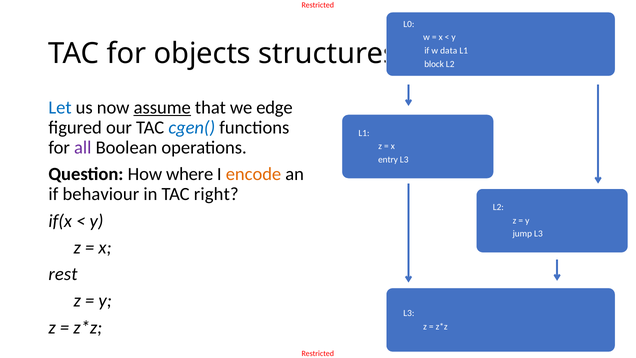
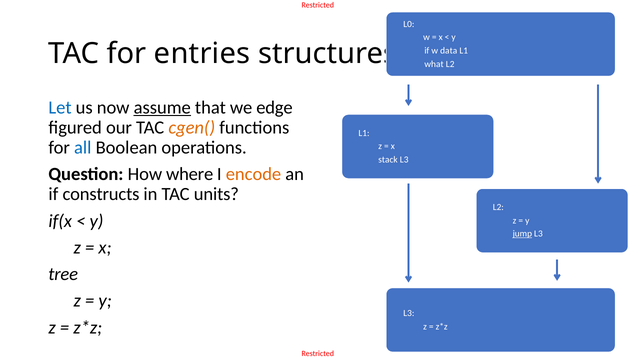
objects: objects -> entries
block: block -> what
cgen( colour: blue -> orange
all colour: purple -> blue
entry: entry -> stack
behaviour: behaviour -> constructs
right: right -> units
jump underline: none -> present
rest: rest -> tree
